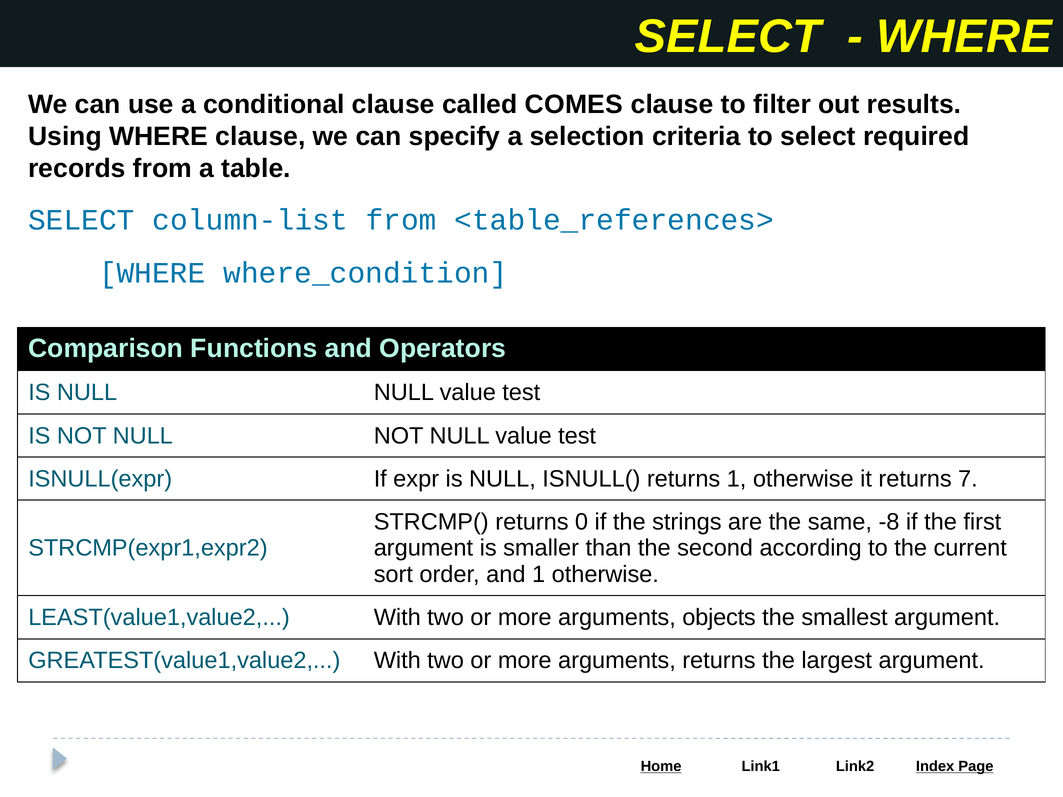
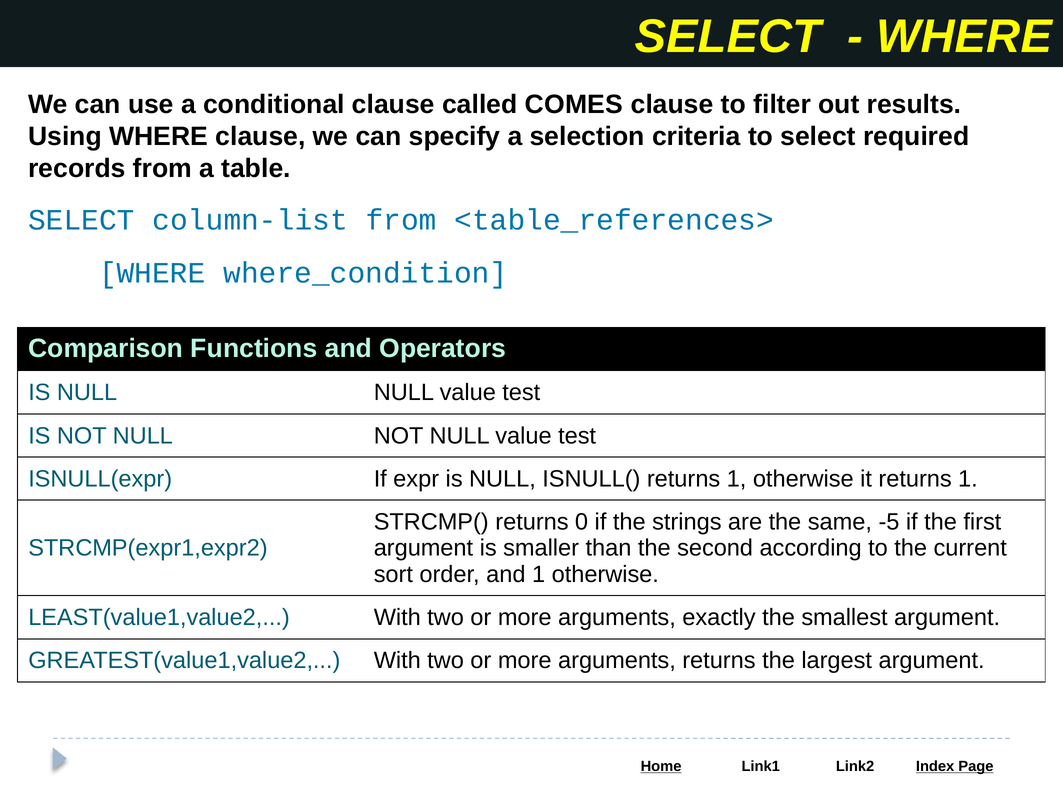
it returns 7: 7 -> 1
-8: -8 -> -5
objects: objects -> exactly
